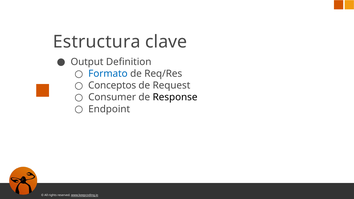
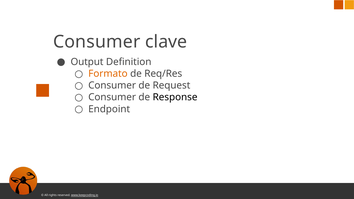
Estructura at (97, 42): Estructura -> Consumer
Formato colour: blue -> orange
Conceptos at (112, 85): Conceptos -> Consumer
